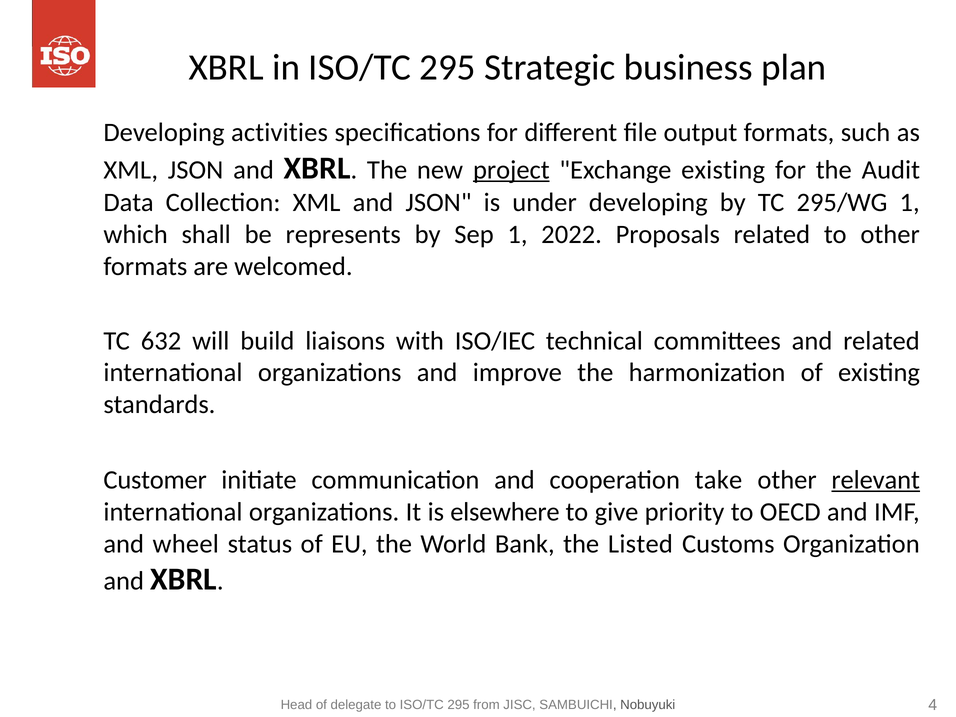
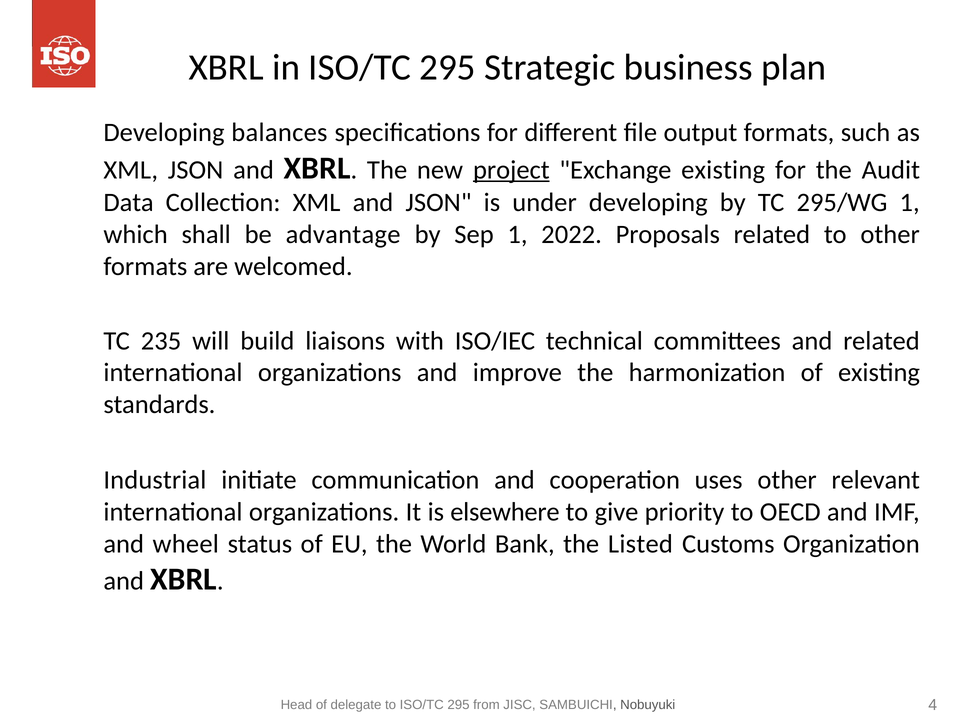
activities: activities -> balances
represents: represents -> advantage
632: 632 -> 235
Customer: Customer -> Industrial
take: take -> uses
relevant underline: present -> none
